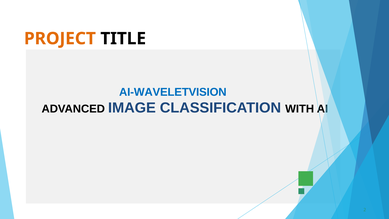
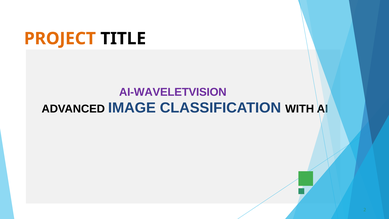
AI-WAVELETVISION colour: blue -> purple
